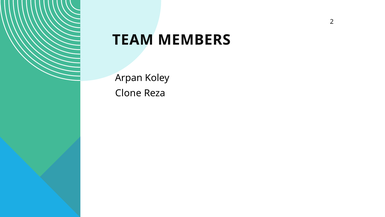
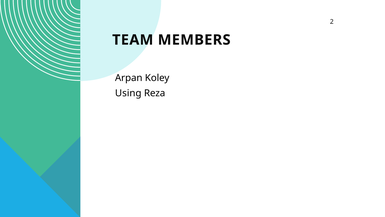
Clone: Clone -> Using
